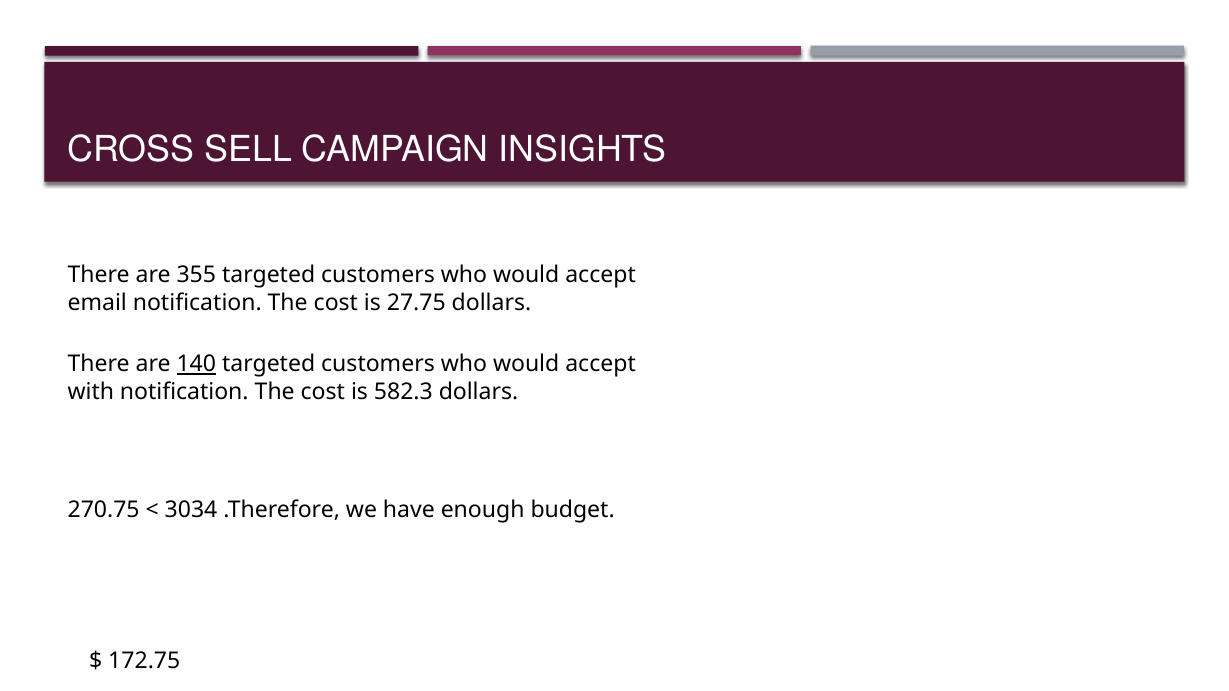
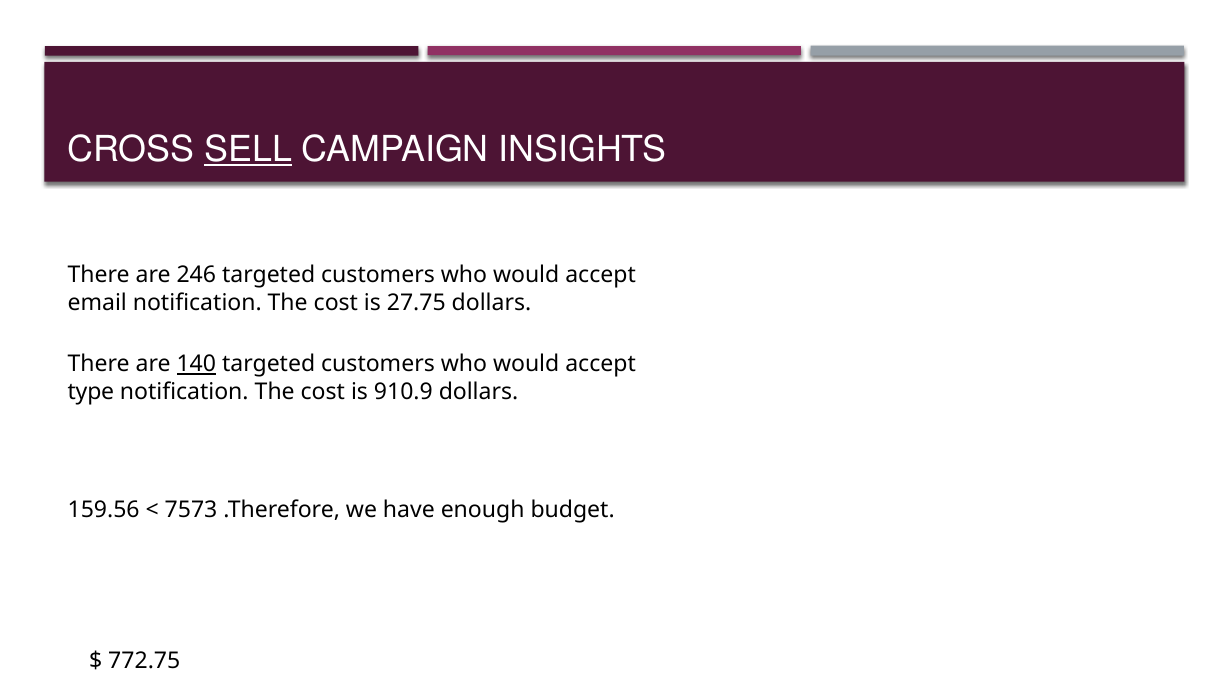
SELL underline: none -> present
355: 355 -> 246
with: with -> type
582.3: 582.3 -> 910.9
270.75: 270.75 -> 159.56
3034: 3034 -> 7573
172.75: 172.75 -> 772.75
